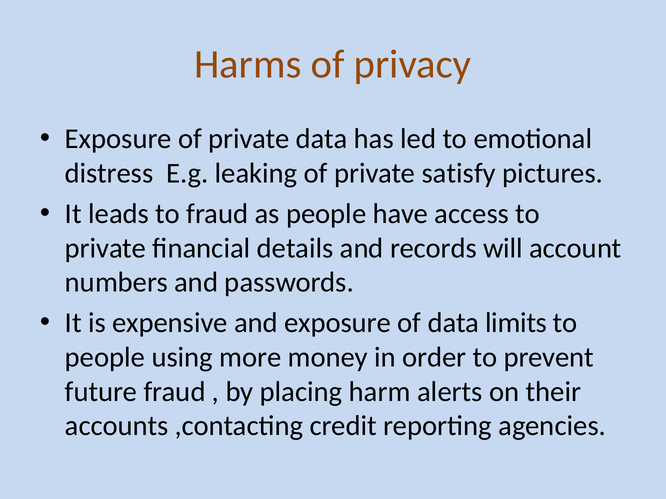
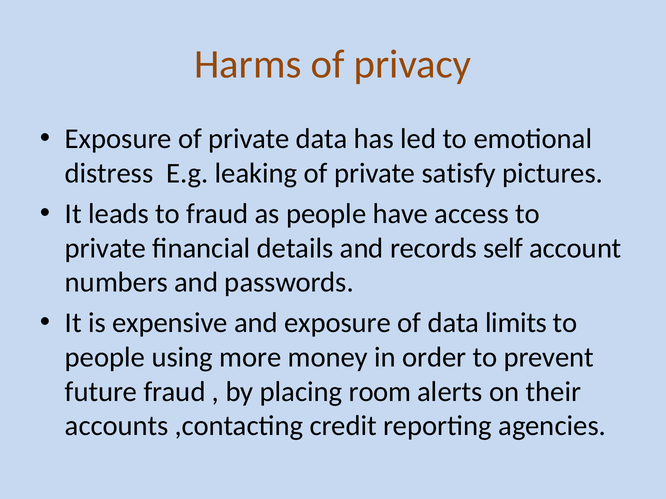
will: will -> self
harm: harm -> room
